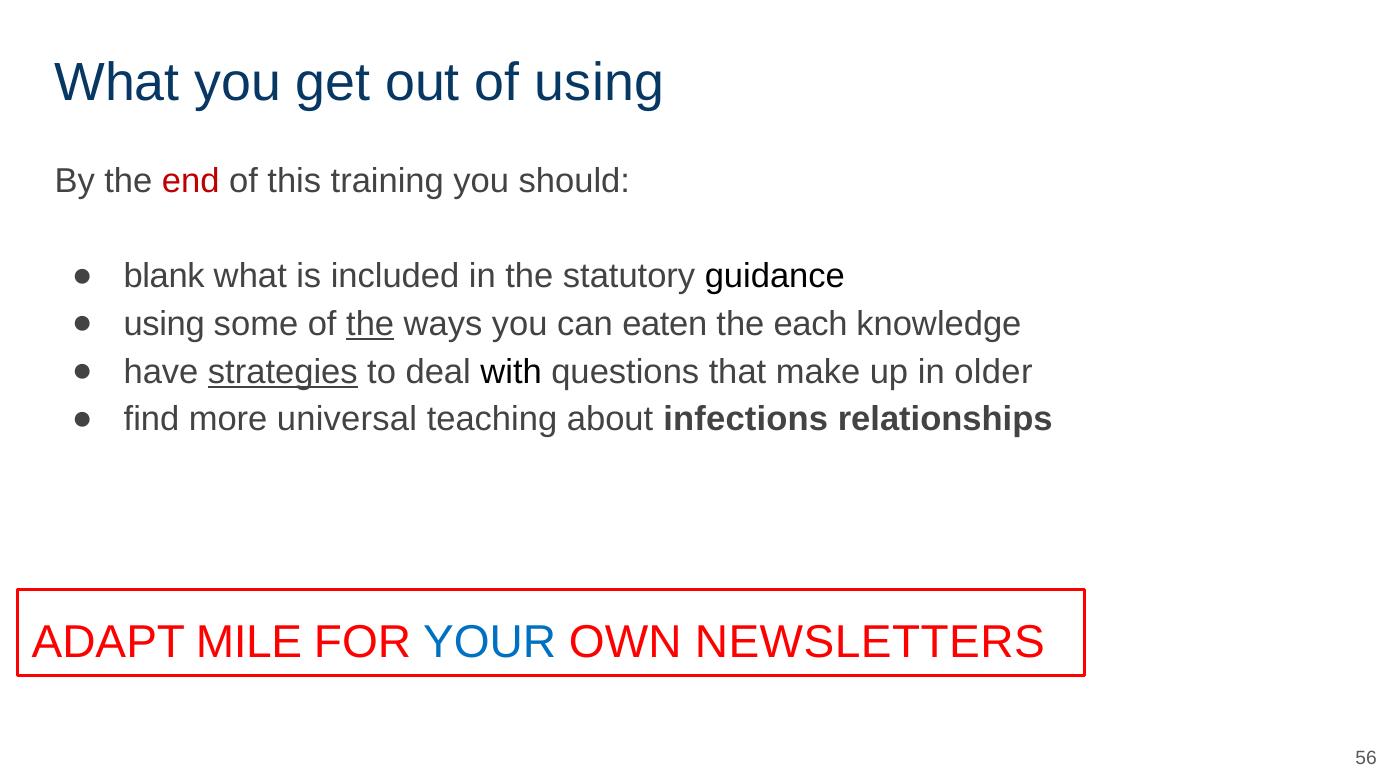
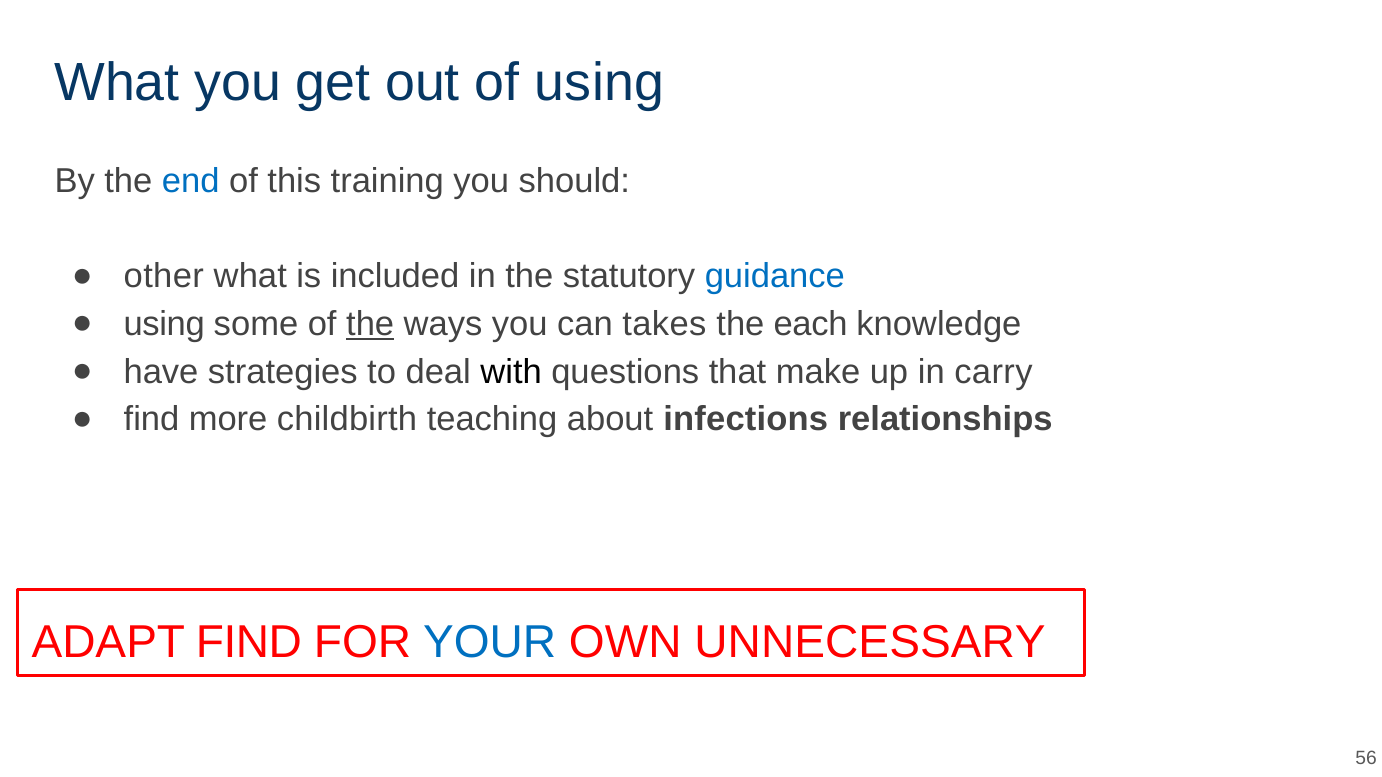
end colour: red -> blue
blank: blank -> other
guidance colour: black -> blue
eaten: eaten -> takes
strategies underline: present -> none
older: older -> carry
universal: universal -> childbirth
ADAPT MILE: MILE -> FIND
NEWSLETTERS: NEWSLETTERS -> UNNECESSARY
